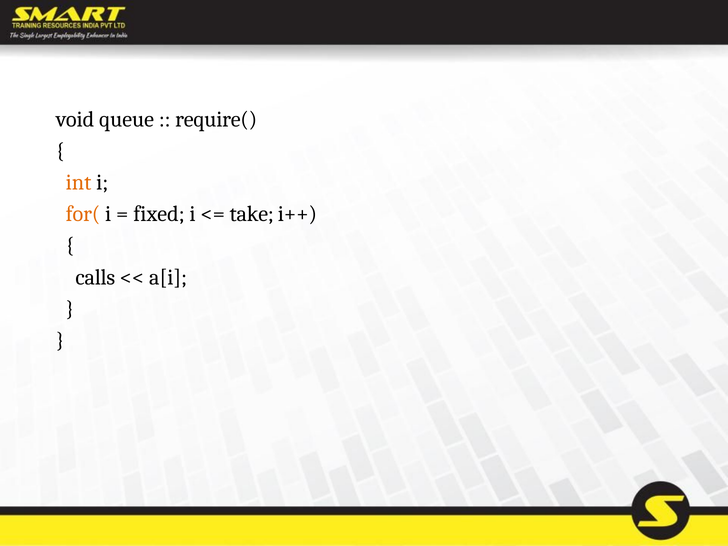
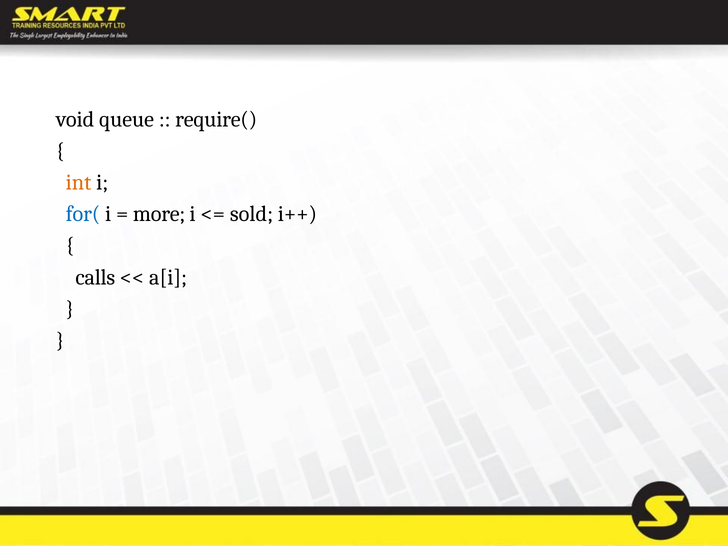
for( colour: orange -> blue
fixed: fixed -> more
take: take -> sold
